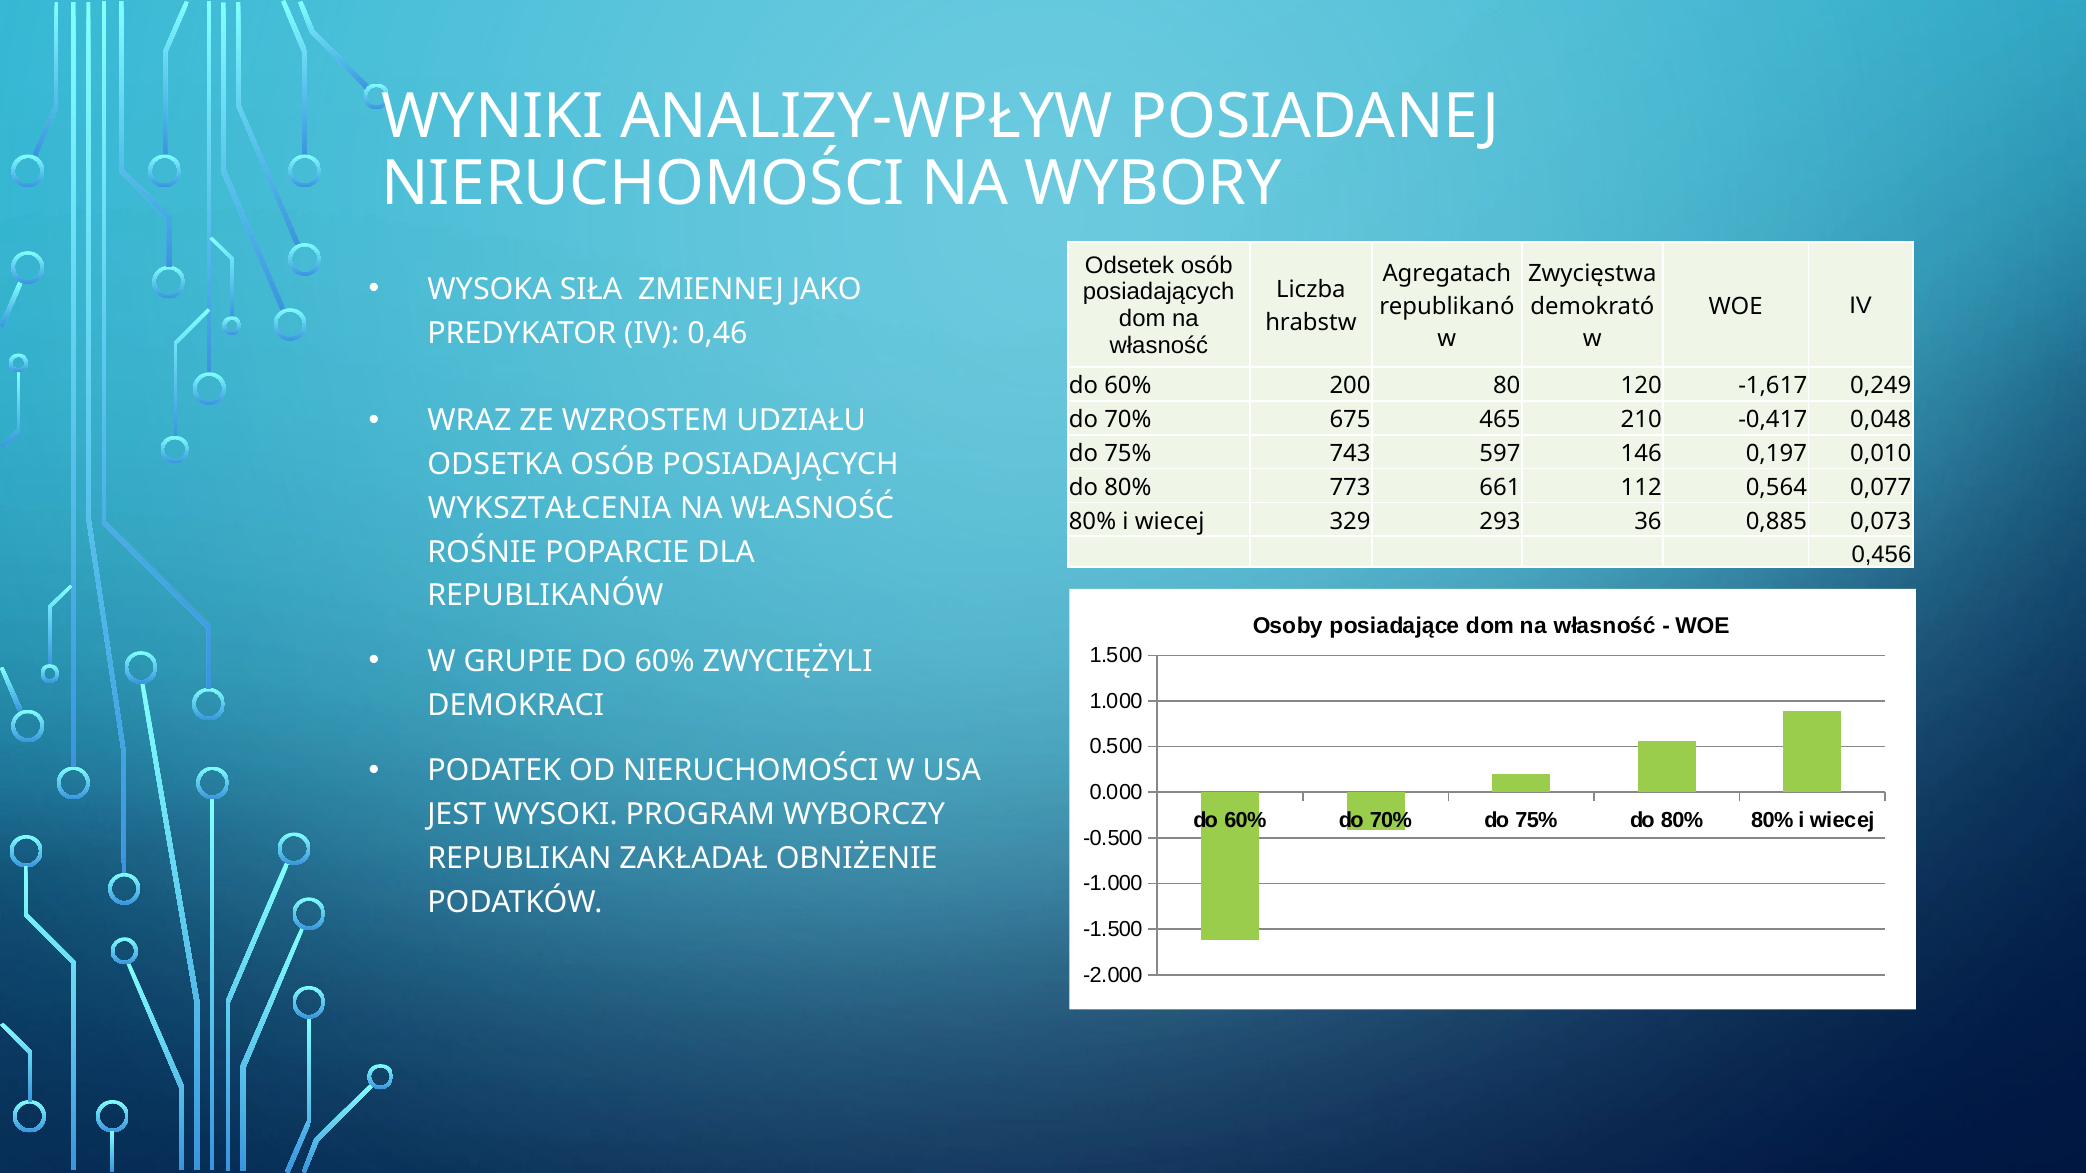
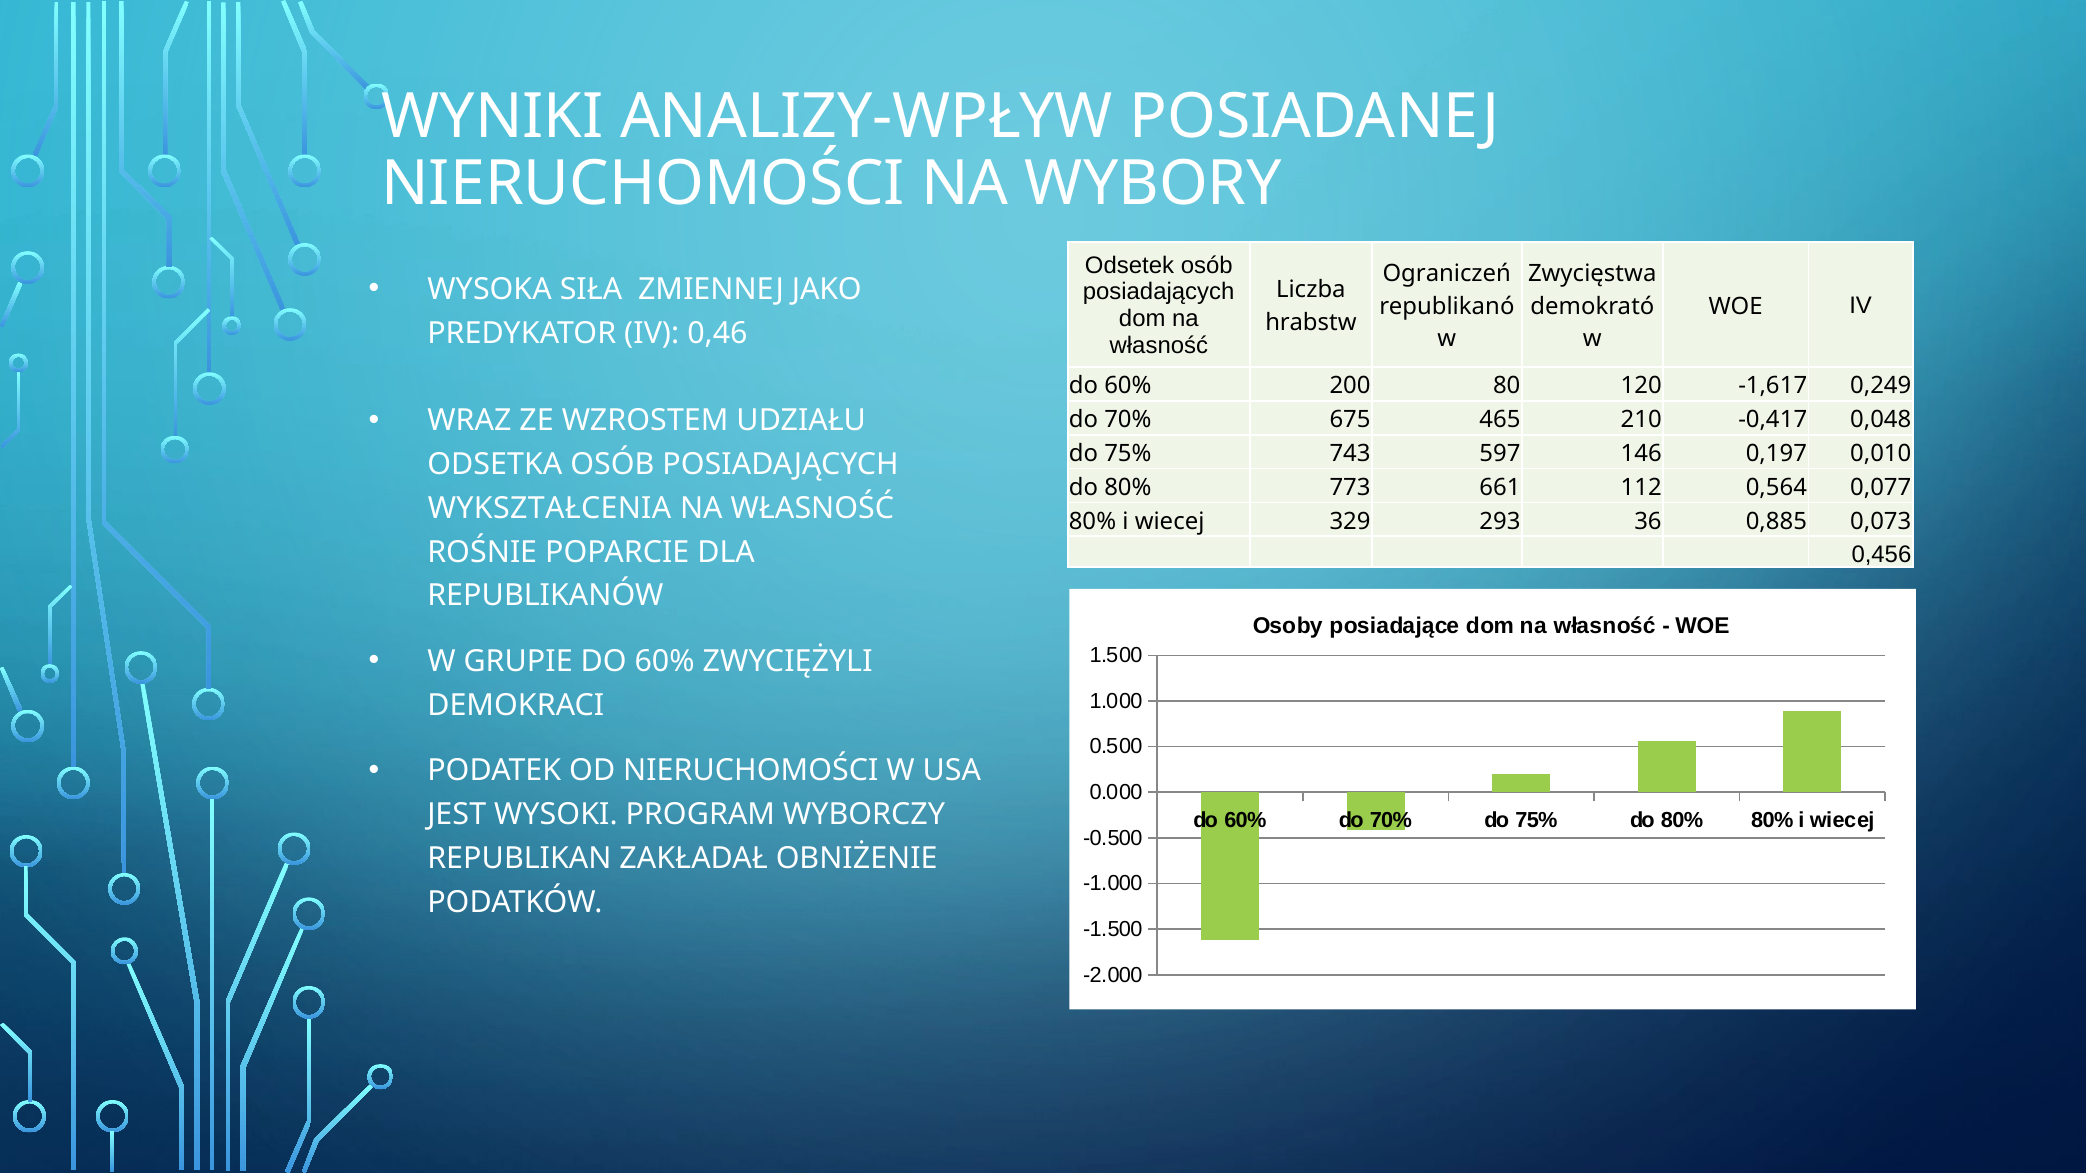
Agregatach: Agregatach -> Ograniczeń
